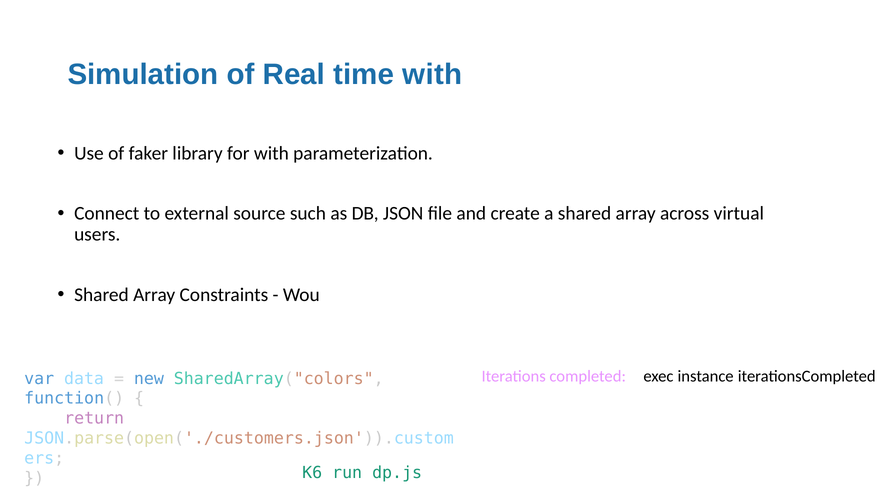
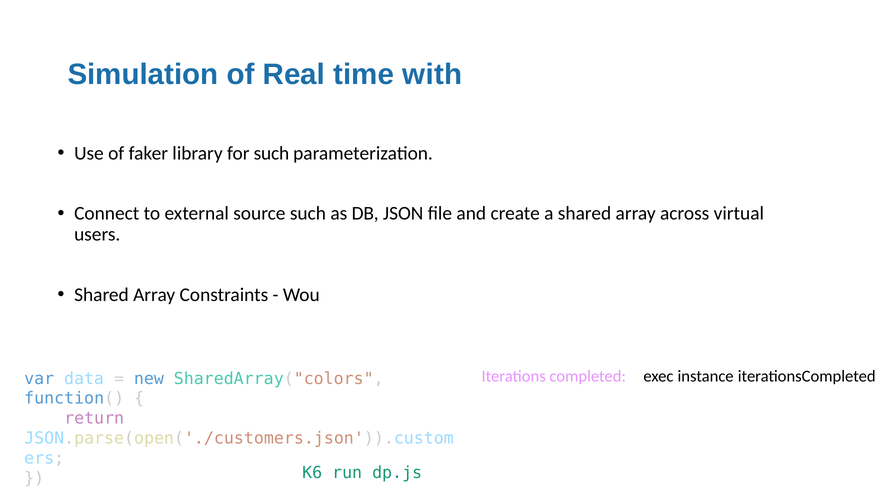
for with: with -> such
